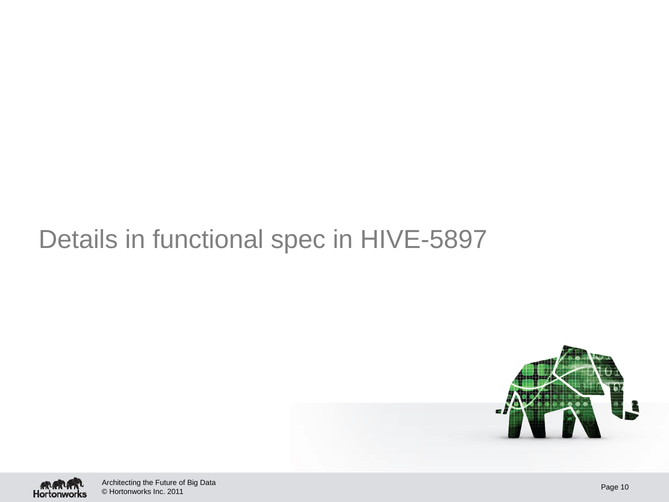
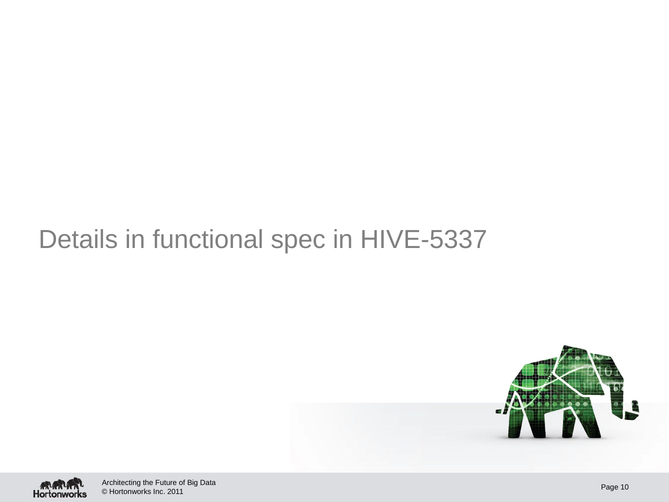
HIVE-5897: HIVE-5897 -> HIVE-5337
